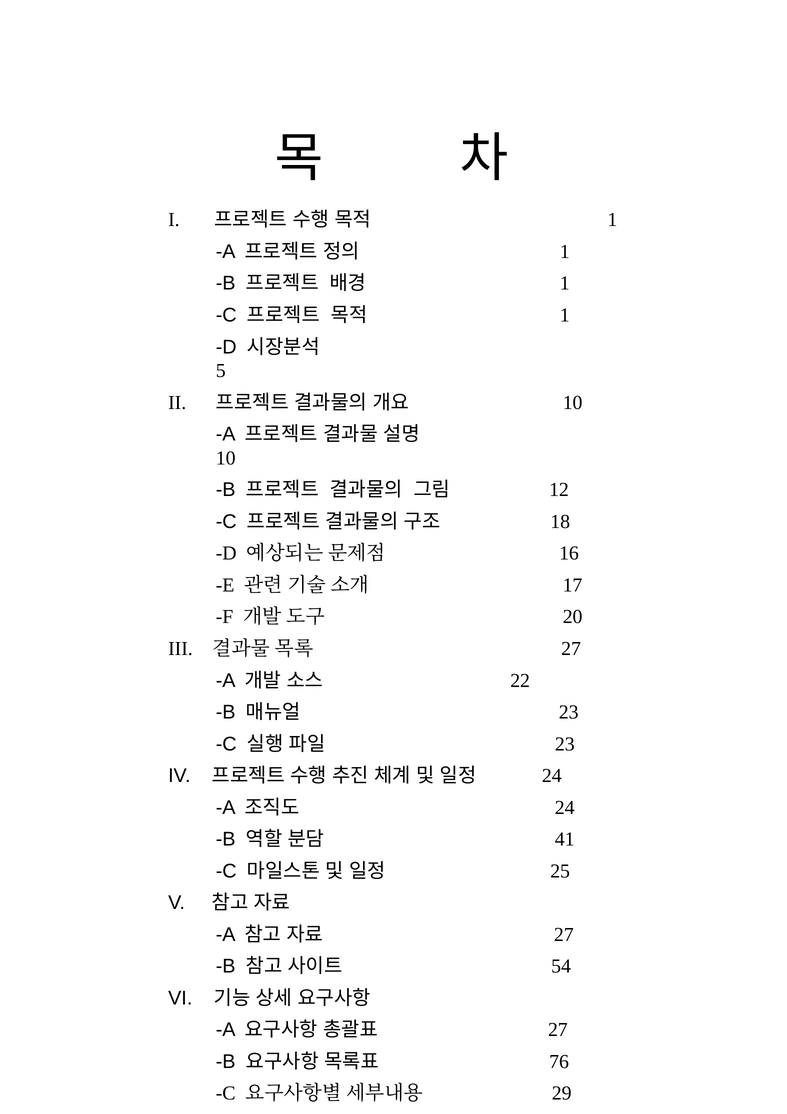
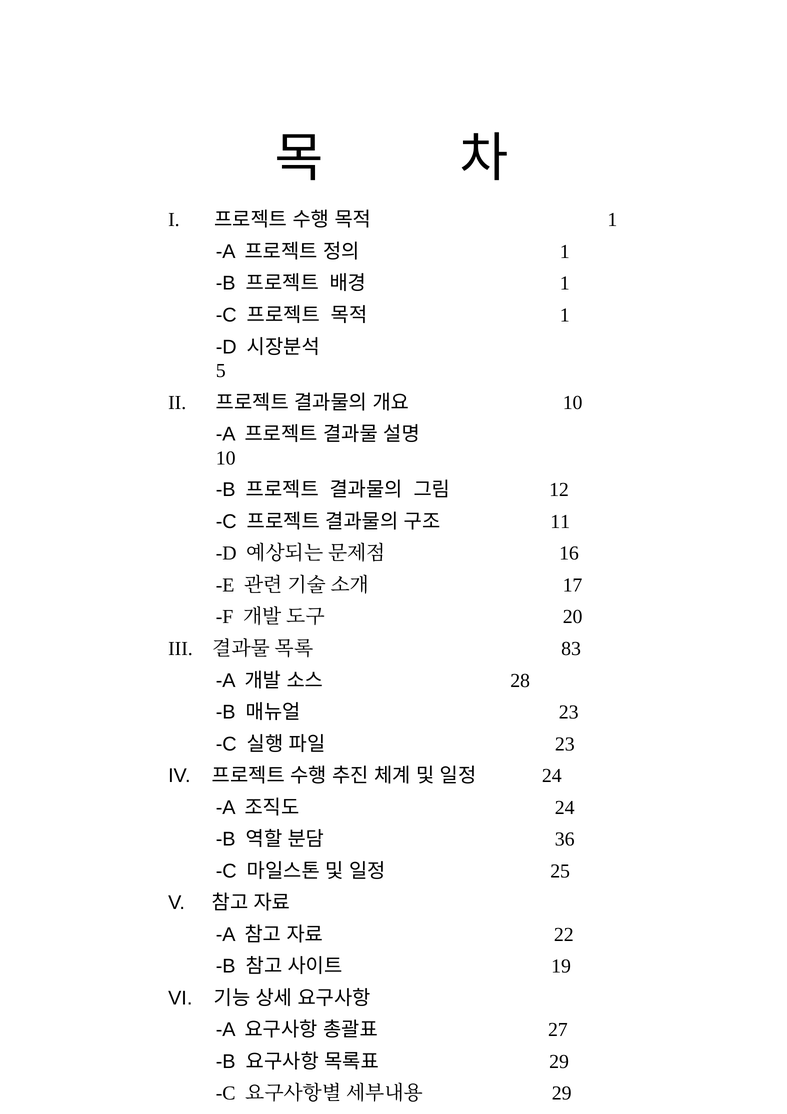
18: 18 -> 11
27 at (571, 649): 27 -> 83
22: 22 -> 28
41: 41 -> 36
27 at (564, 934): 27 -> 22
54: 54 -> 19
76 at (559, 1061): 76 -> 29
